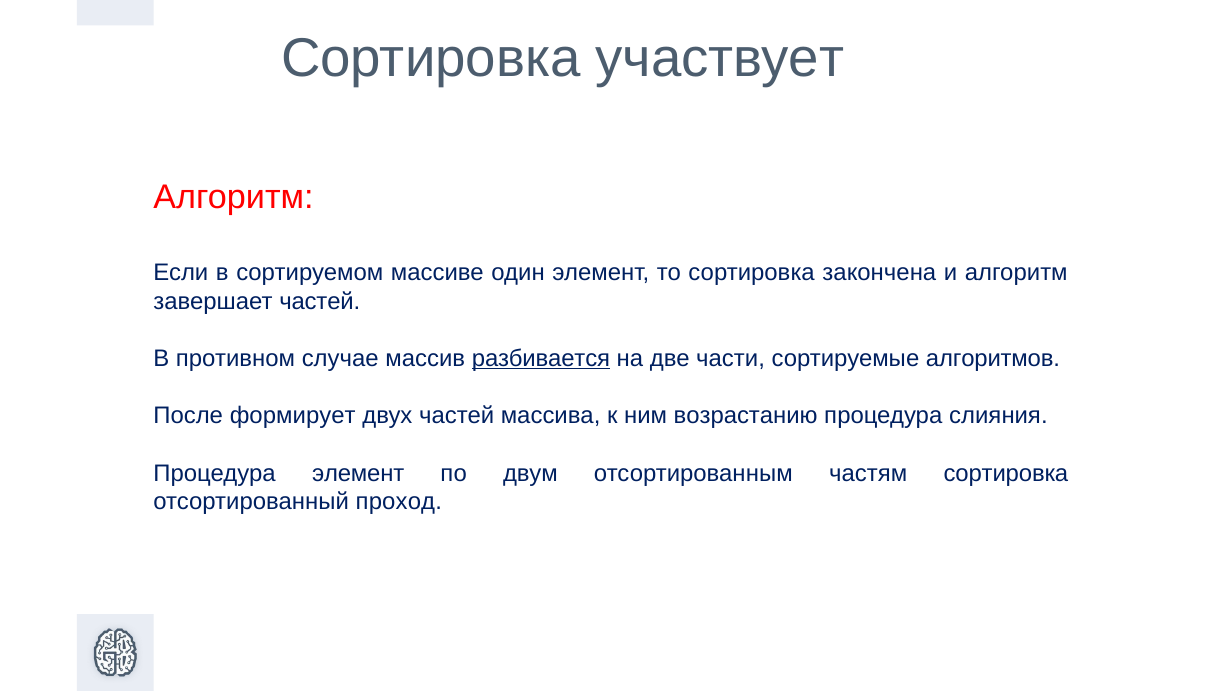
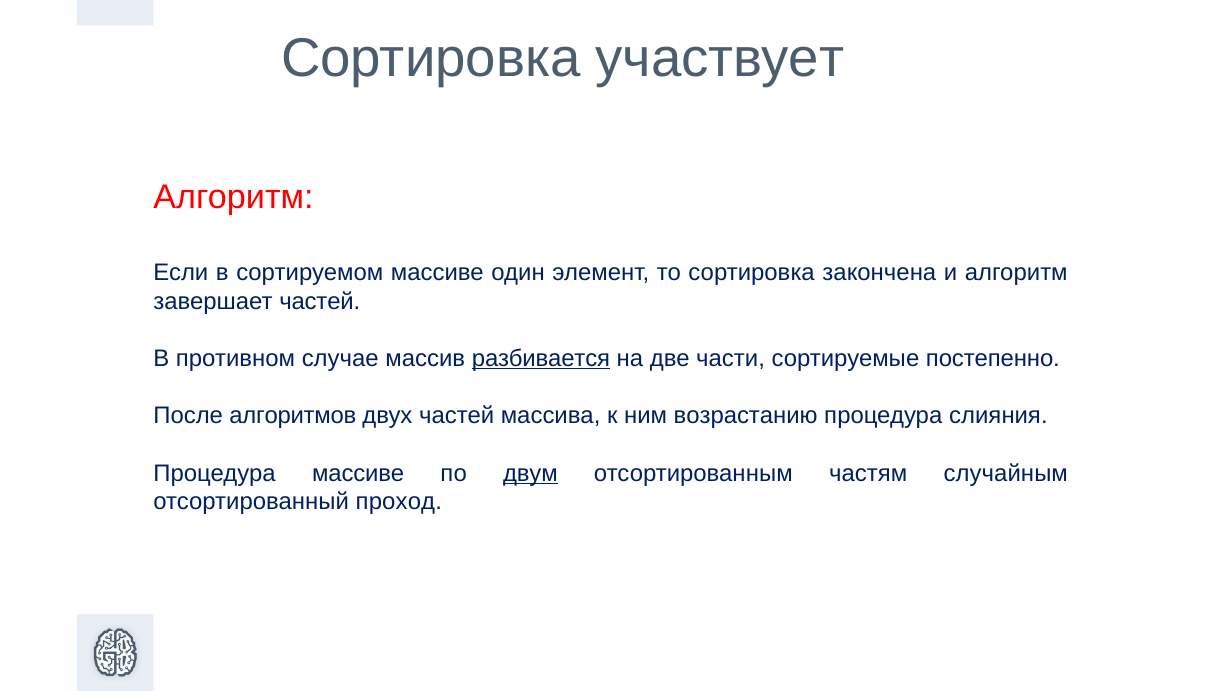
алгоритмов: алгоритмов -> постепенно
формирует: формирует -> алгоритмов
Процедура элемент: элемент -> массиве
двум underline: none -> present
частям сортировка: сортировка -> случайным
